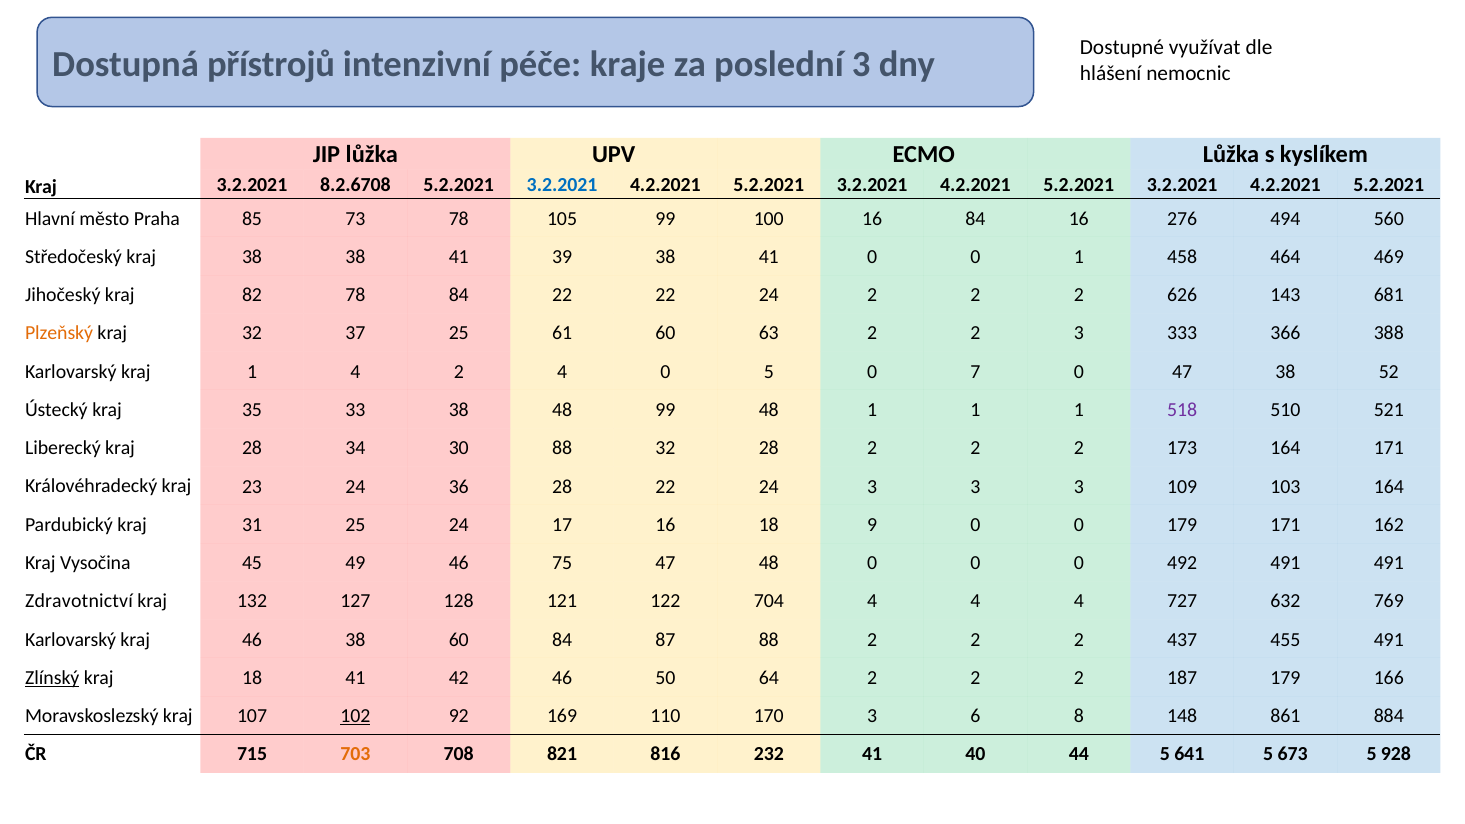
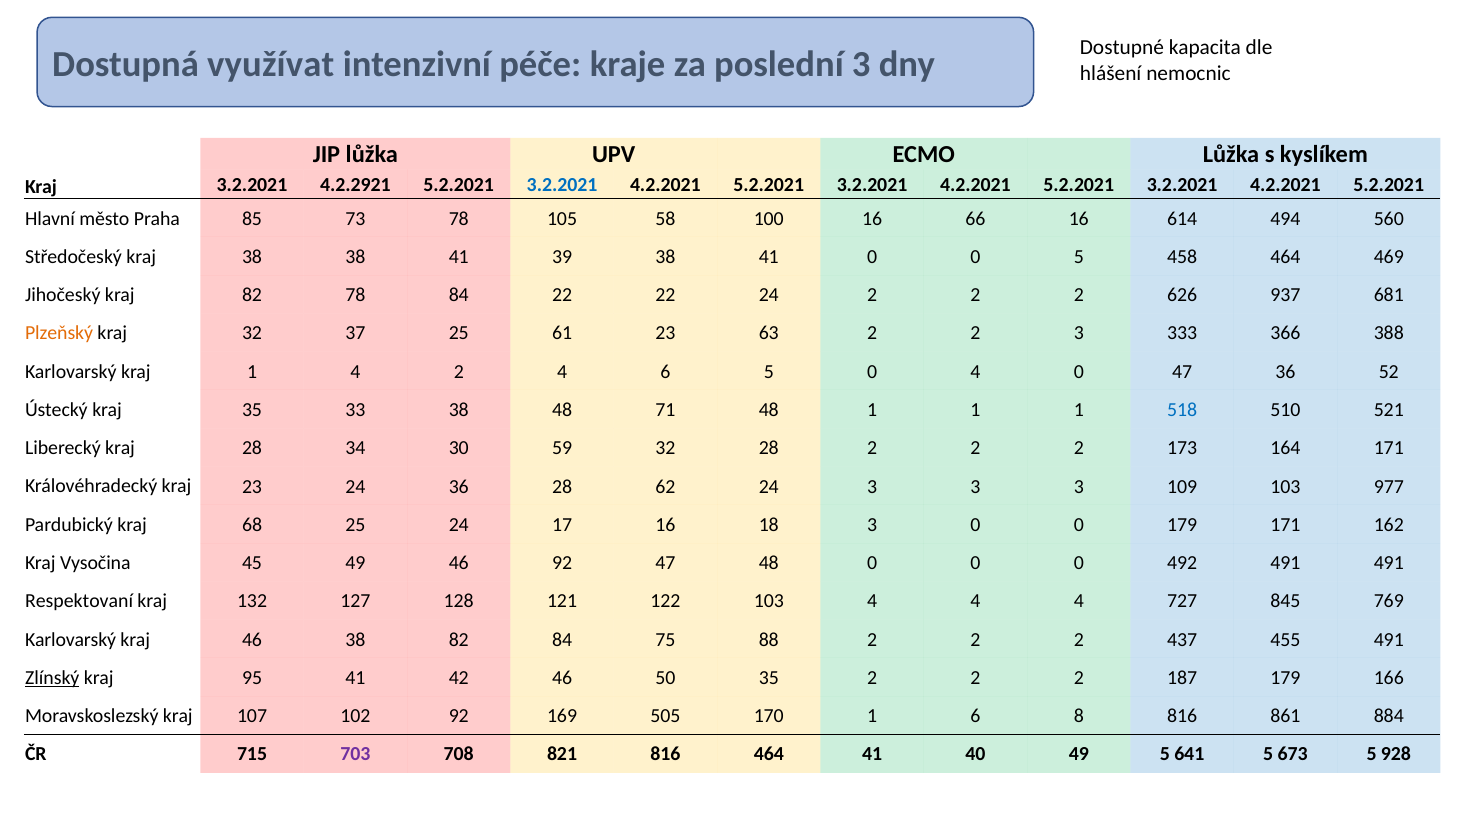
využívat: využívat -> kapacita
přístrojů: přístrojů -> využívat
8.2.6708: 8.2.6708 -> 4.2.2921
105 99: 99 -> 58
16 84: 84 -> 66
276: 276 -> 614
0 1: 1 -> 5
143: 143 -> 937
61 60: 60 -> 23
4 0: 0 -> 6
0 7: 7 -> 4
47 38: 38 -> 36
48 99: 99 -> 71
518 colour: purple -> blue
30 88: 88 -> 59
28 22: 22 -> 62
103 164: 164 -> 977
31: 31 -> 68
18 9: 9 -> 3
46 75: 75 -> 92
Zdravotnictví: Zdravotnictví -> Respektovaní
122 704: 704 -> 103
632: 632 -> 845
38 60: 60 -> 82
87: 87 -> 75
kraj 18: 18 -> 95
50 64: 64 -> 35
102 underline: present -> none
110: 110 -> 505
170 3: 3 -> 1
8 148: 148 -> 816
703 colour: orange -> purple
816 232: 232 -> 464
40 44: 44 -> 49
